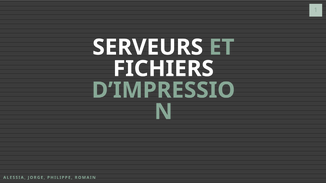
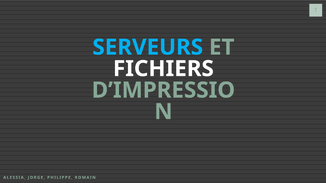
SERVEURS colour: white -> light blue
